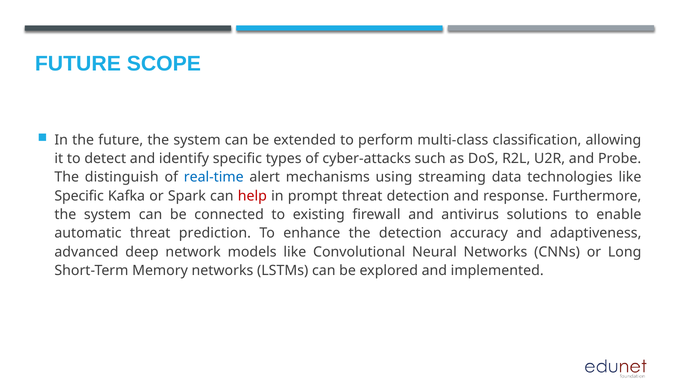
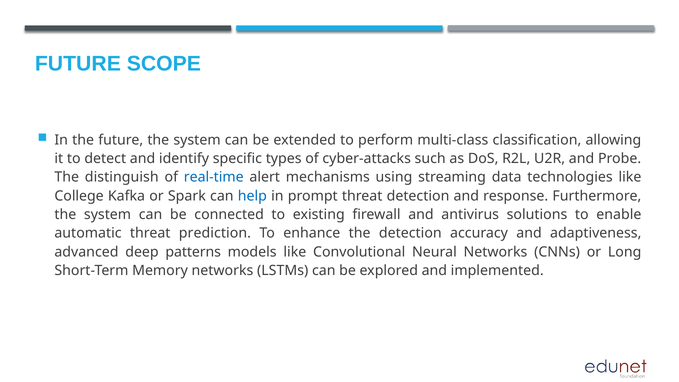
Specific at (79, 196): Specific -> College
help colour: red -> blue
network: network -> patterns
